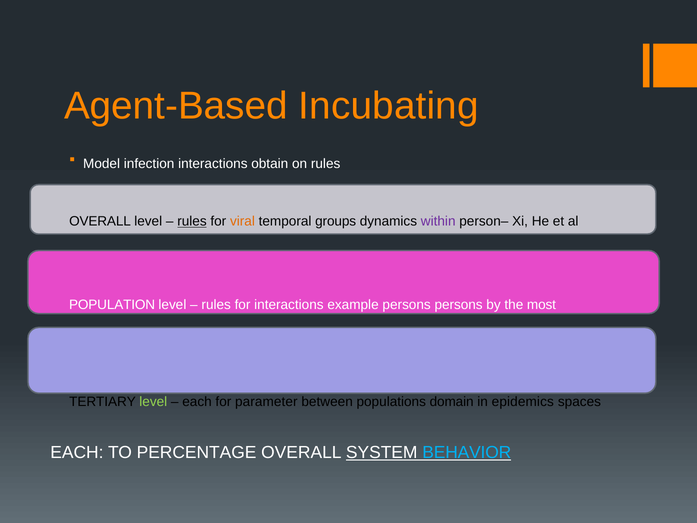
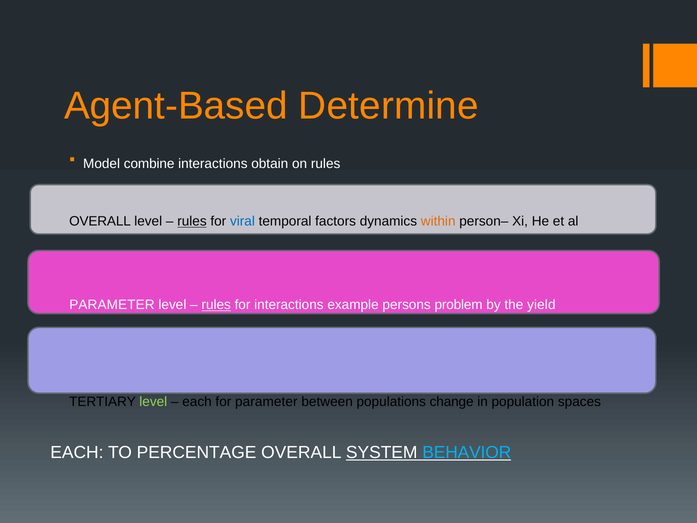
Incubating: Incubating -> Determine
infection: infection -> combine
viral colour: orange -> blue
groups: groups -> factors
within colour: purple -> orange
POPULATION at (112, 305): POPULATION -> PARAMETER
rules at (216, 305) underline: none -> present
persons persons: persons -> problem
most: most -> yield
domain: domain -> change
epidemics: epidemics -> population
